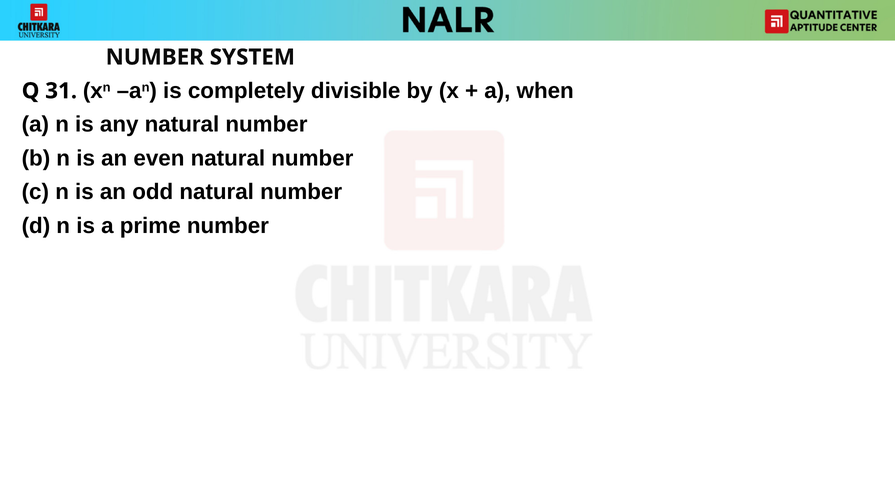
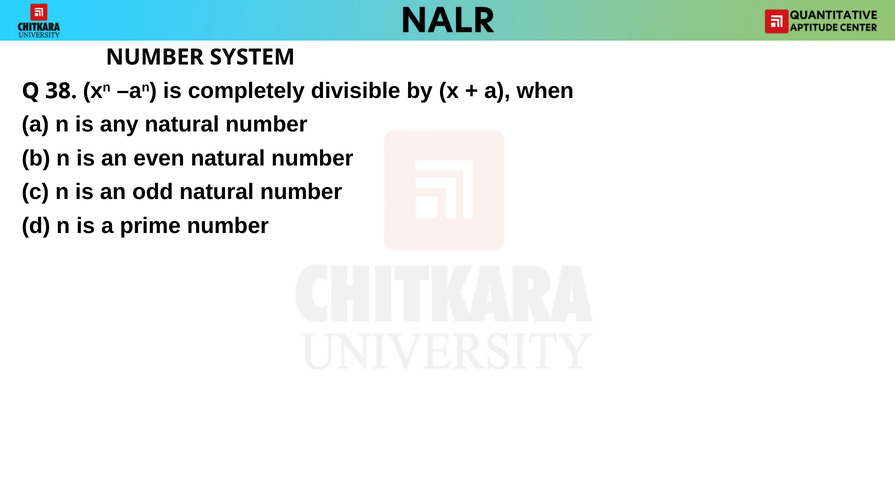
31: 31 -> 38
